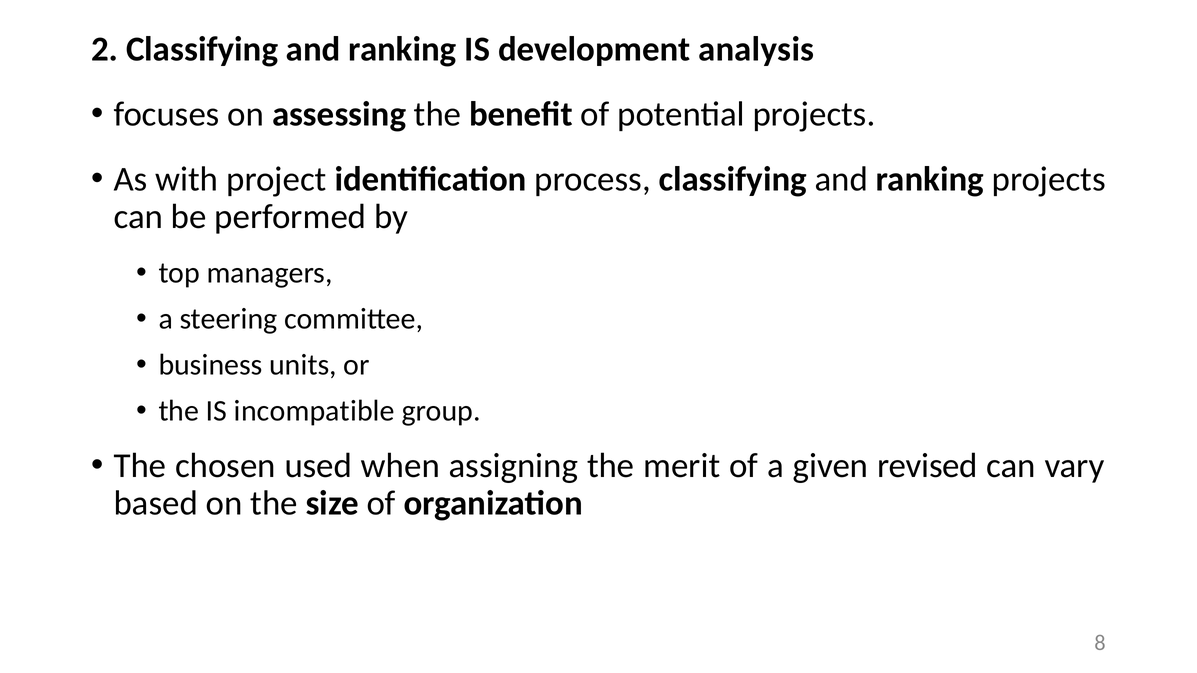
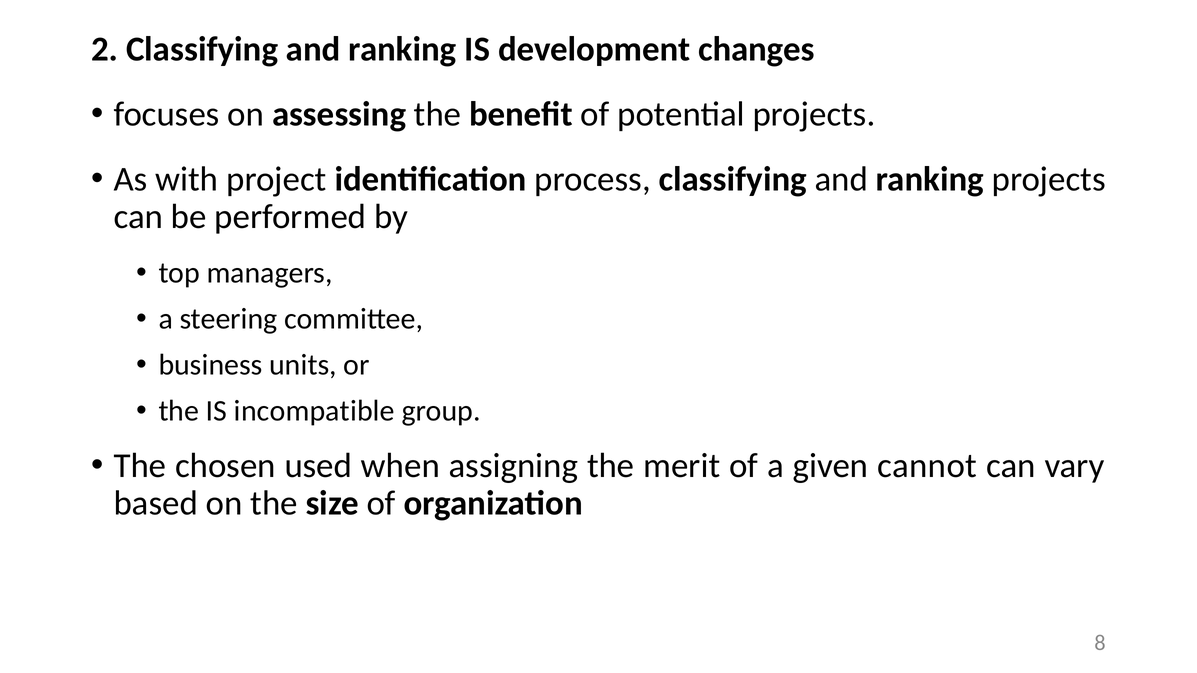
analysis: analysis -> changes
revised: revised -> cannot
